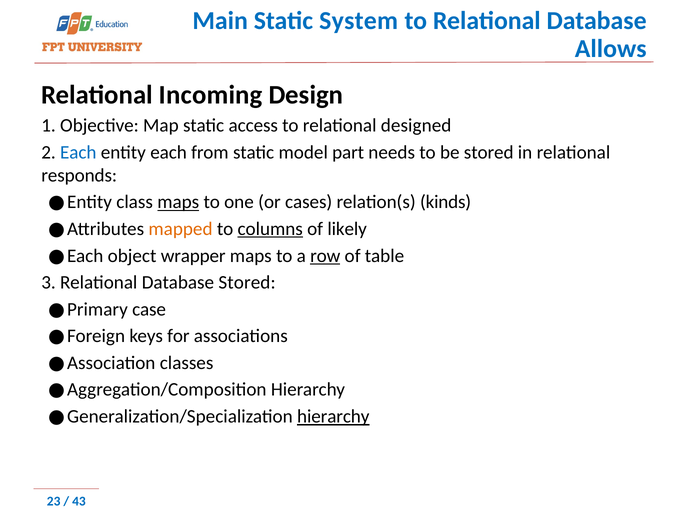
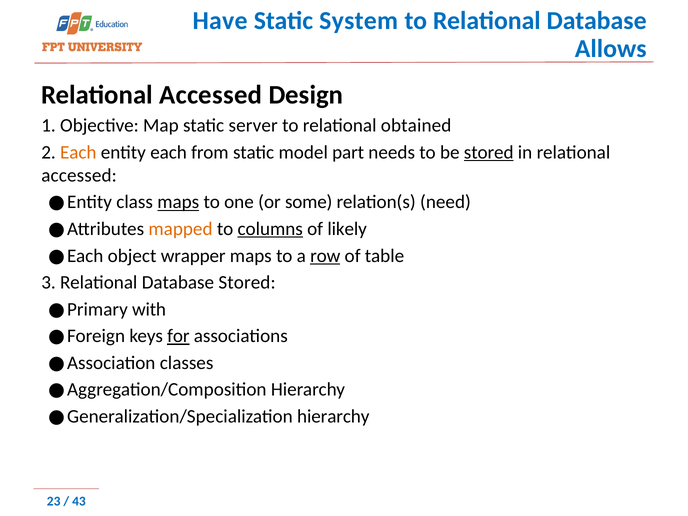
Main: Main -> Have
Incoming at (211, 95): Incoming -> Accessed
access: access -> server
designed: designed -> obtained
Each at (78, 152) colour: blue -> orange
stored at (489, 152) underline: none -> present
responds at (79, 175): responds -> accessed
cases: cases -> some
kinds: kinds -> need
case: case -> with
for underline: none -> present
hierarchy at (333, 416) underline: present -> none
